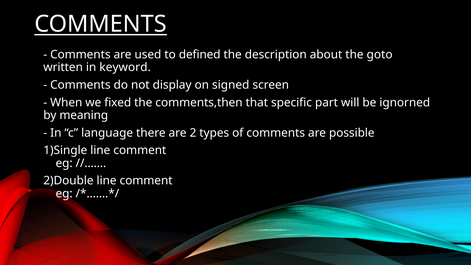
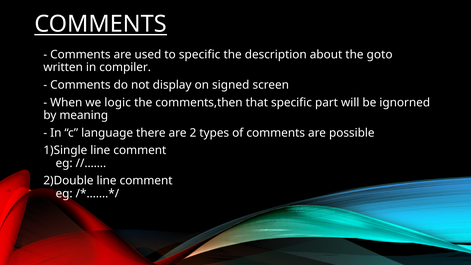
to defined: defined -> specific
keyword: keyword -> compiler
fixed: fixed -> logic
